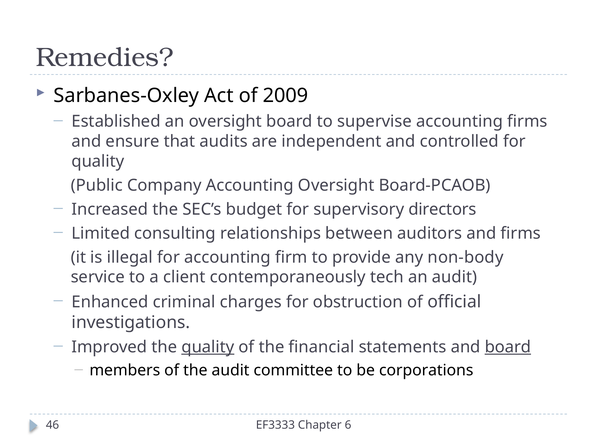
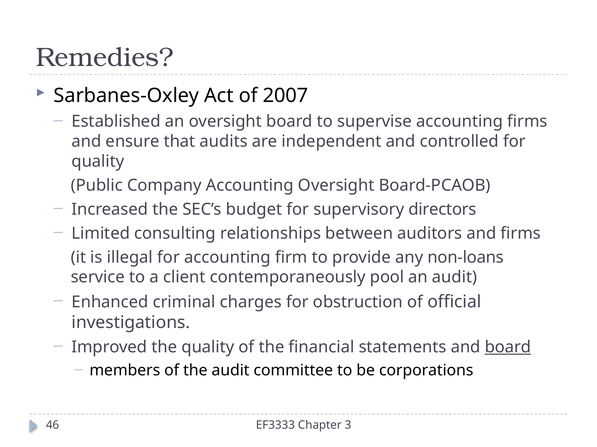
2009: 2009 -> 2007
non-body: non-body -> non-loans
tech: tech -> pool
quality at (208, 348) underline: present -> none
6: 6 -> 3
